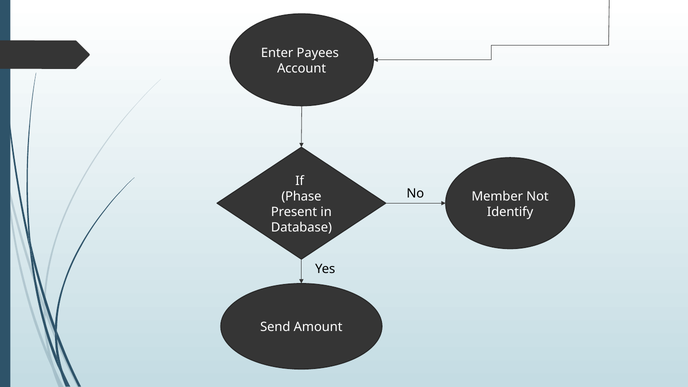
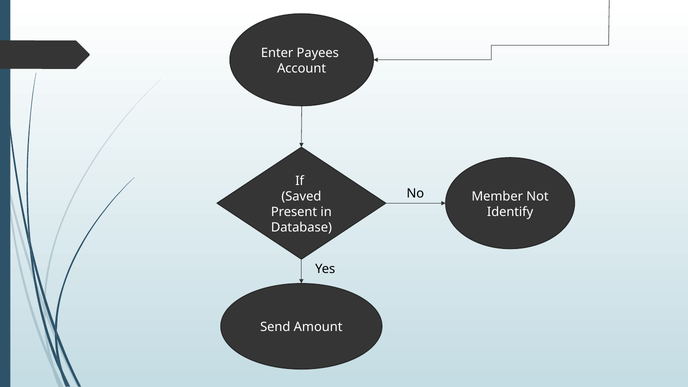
Phase: Phase -> Saved
